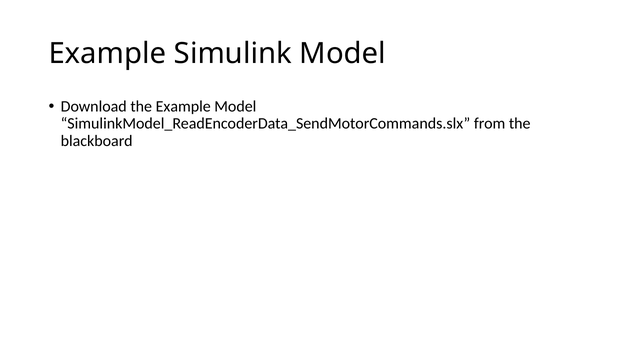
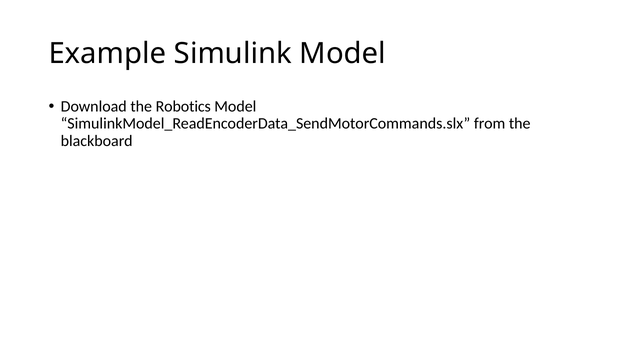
the Example: Example -> Robotics
